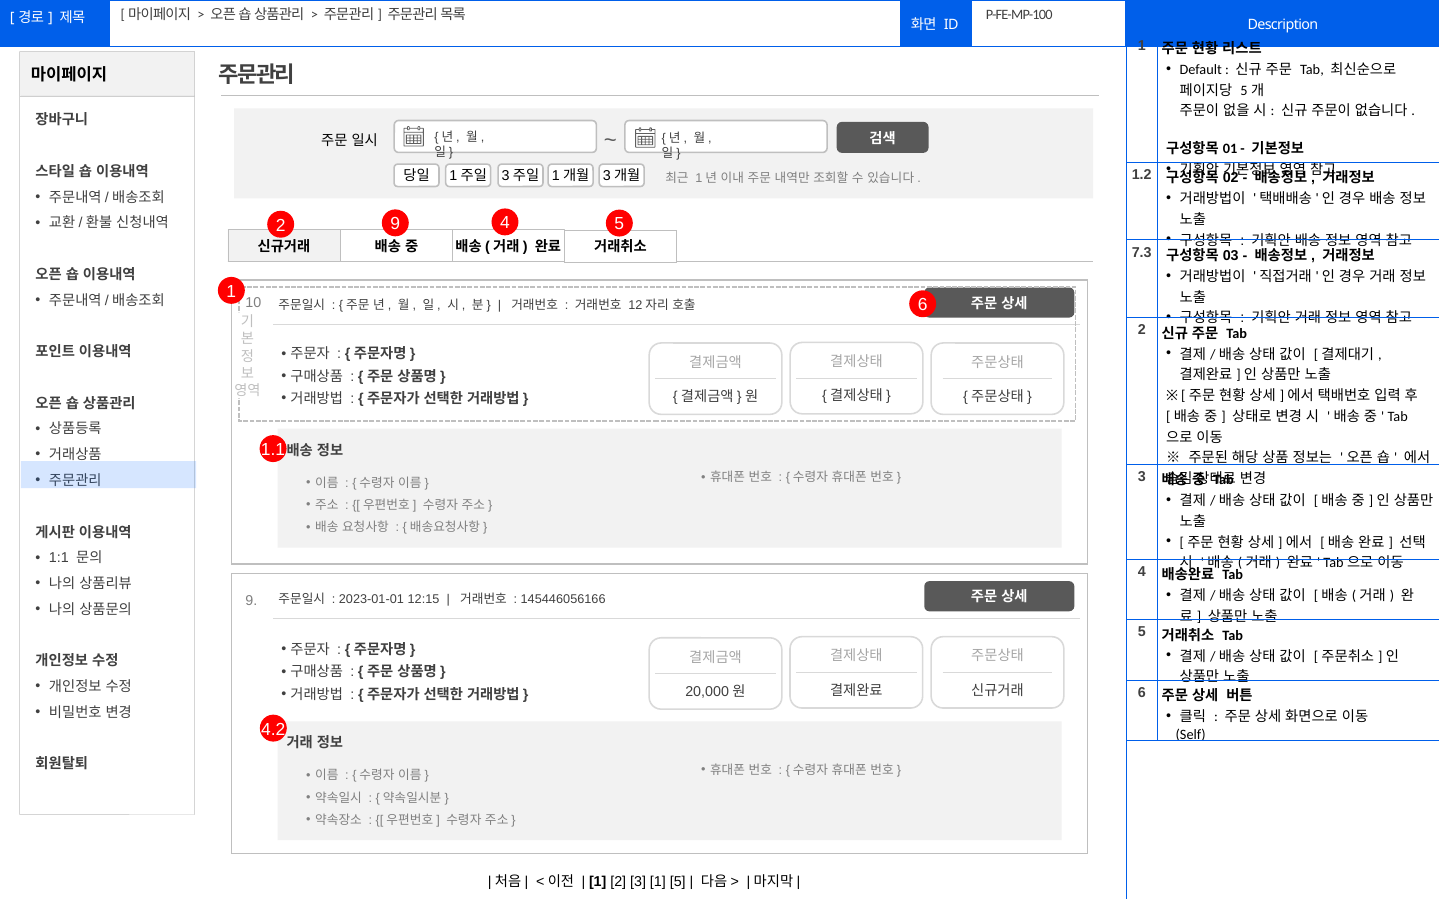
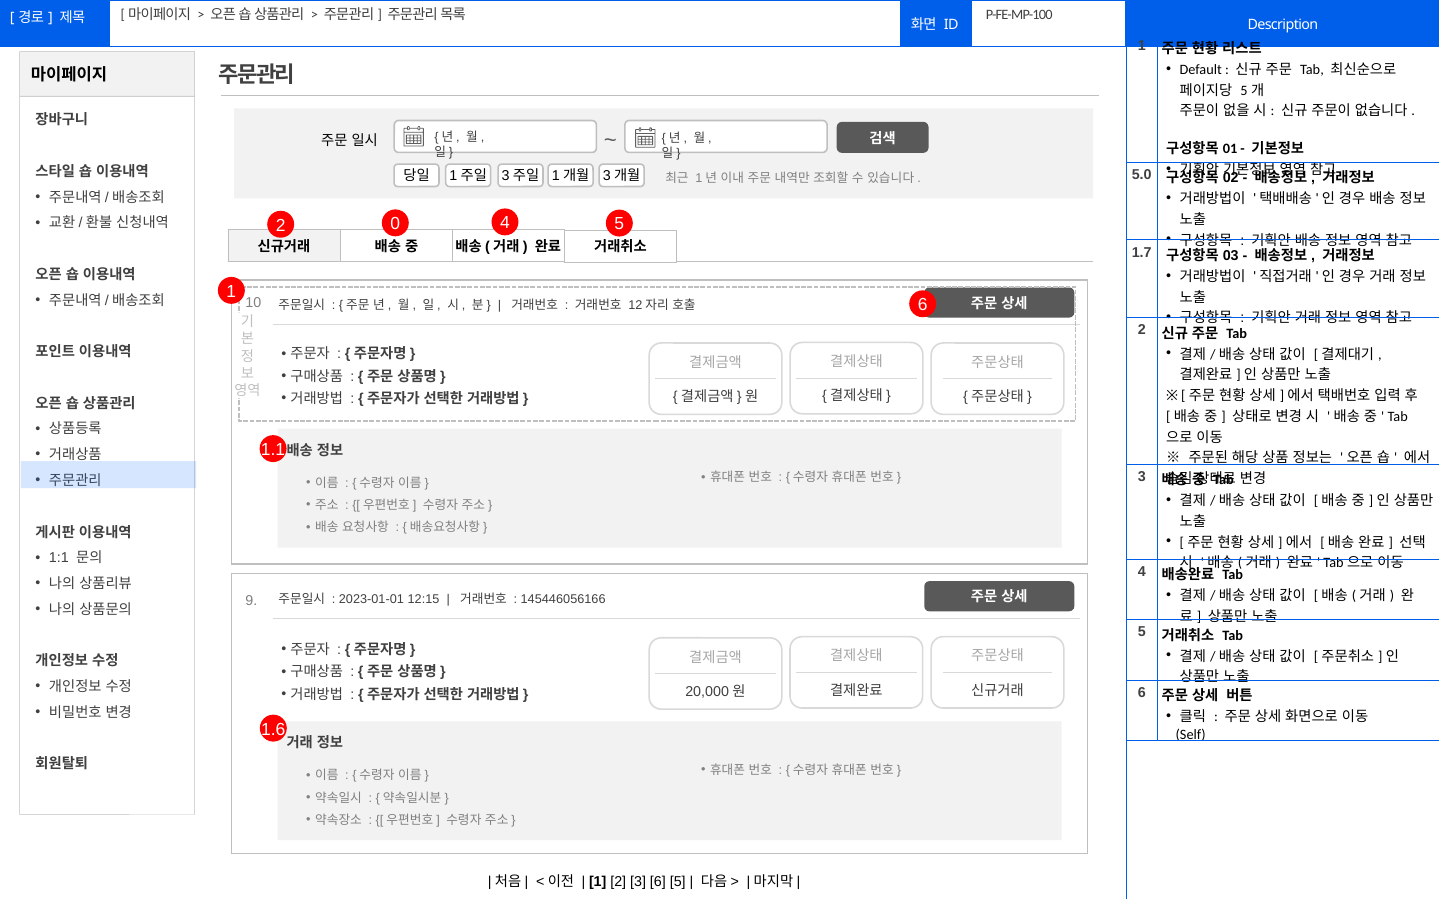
1.2: 1.2 -> 5.0
2 9: 9 -> 0
7.3: 7.3 -> 1.7
4.2: 4.2 -> 1.6
3 1: 1 -> 6
